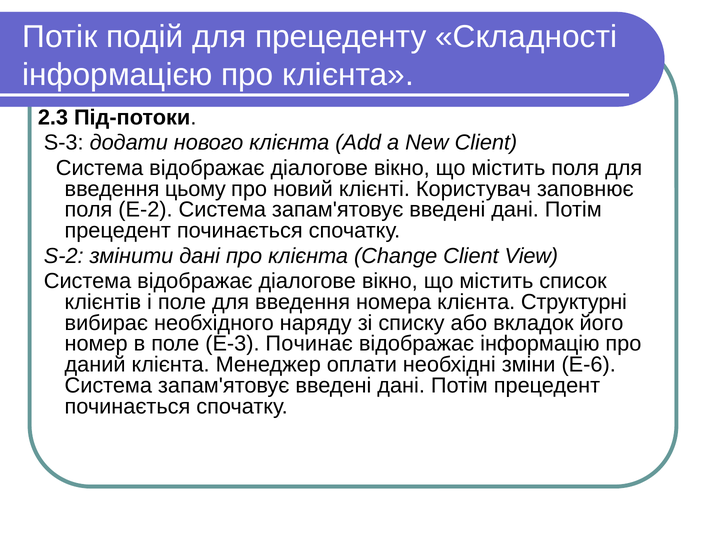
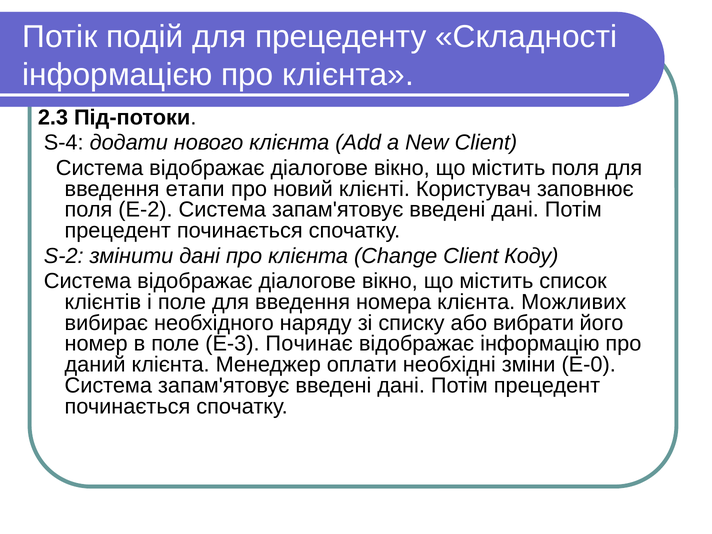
S-3: S-3 -> S-4
цьому: цьому -> етапи
View: View -> Коду
Структурні: Структурні -> Можливих
вкладок: вкладок -> вибрати
Е-6: Е-6 -> Е-0
